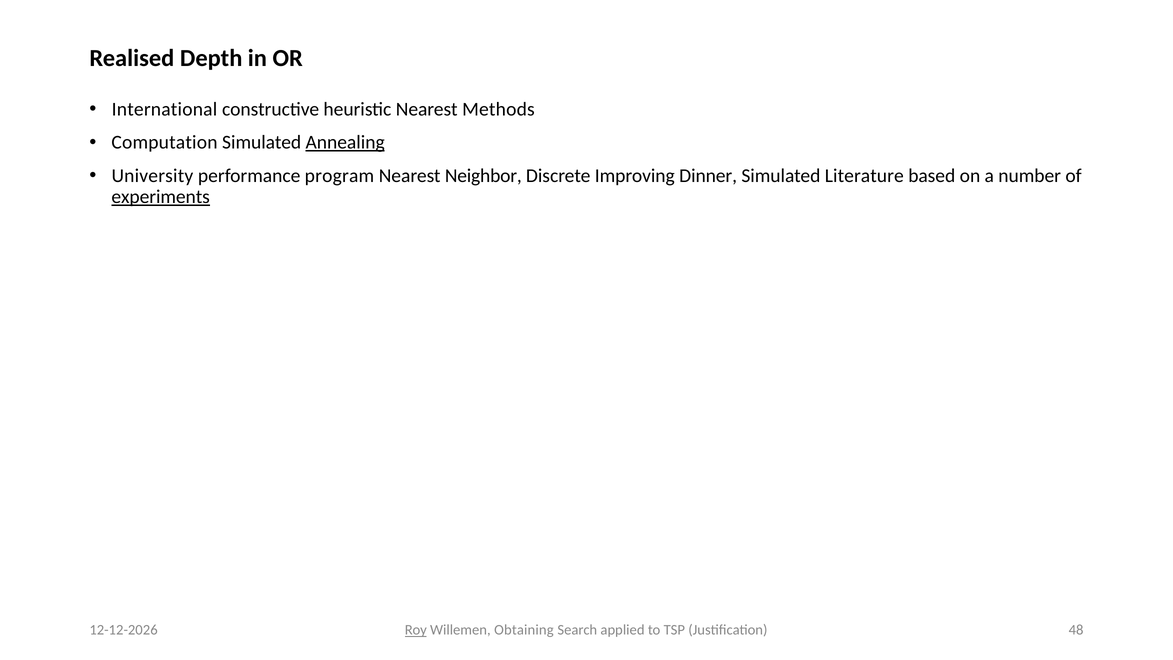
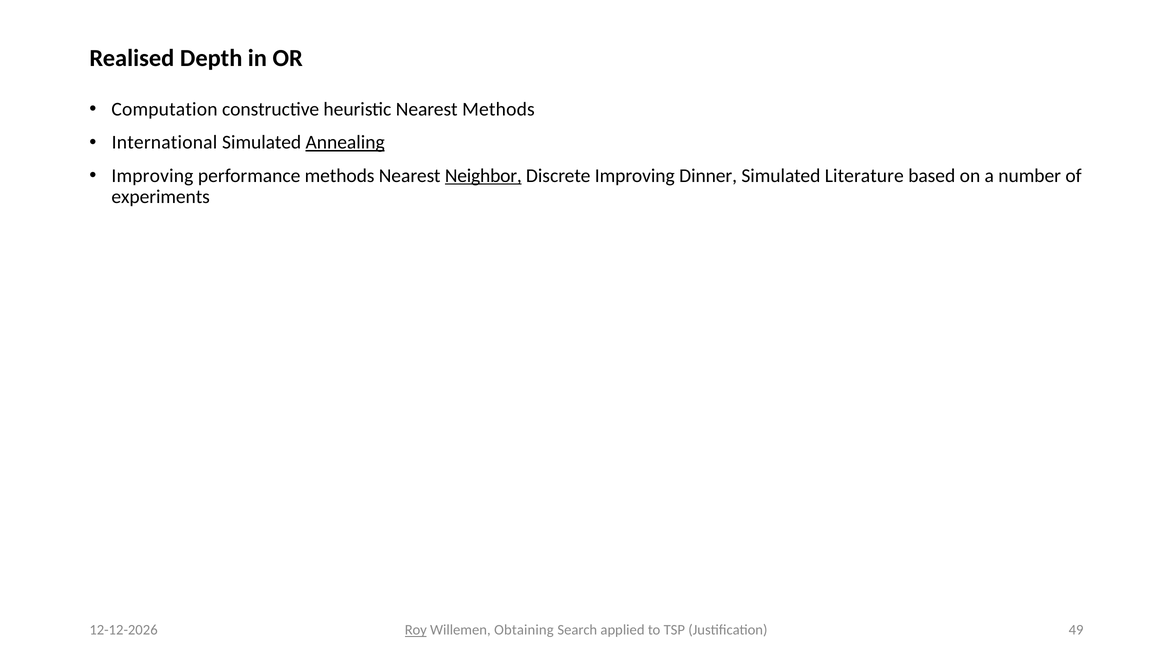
International: International -> Computation
Computation: Computation -> International
University at (152, 176): University -> Improving
performance program: program -> methods
Neighbor underline: none -> present
experiments underline: present -> none
48: 48 -> 49
